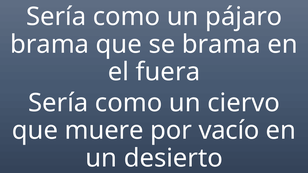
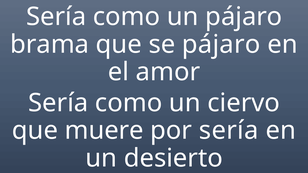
se brama: brama -> pájaro
fuera: fuera -> amor
por vacío: vacío -> sería
